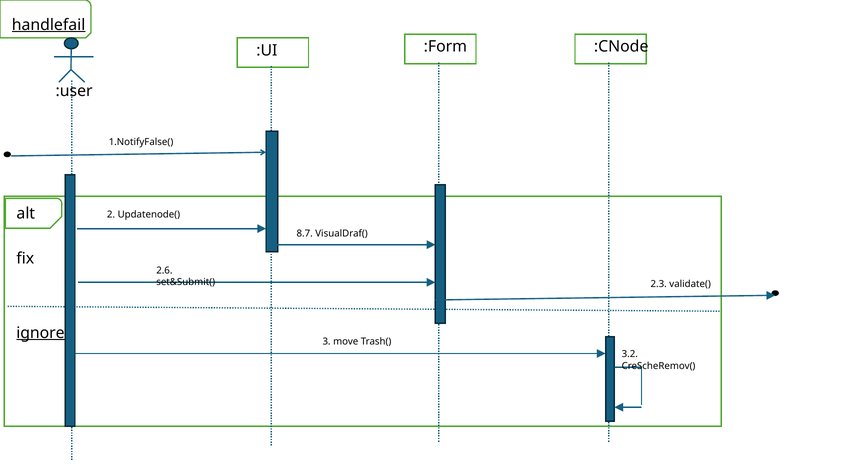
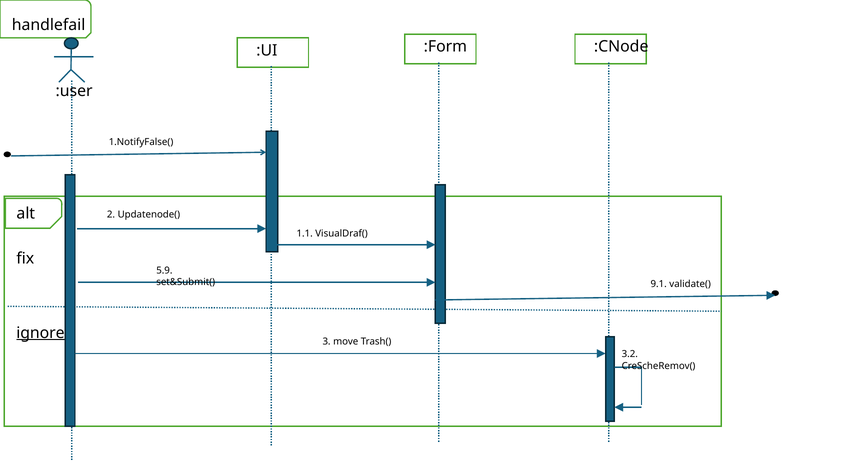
handlefail underline: present -> none
8.7: 8.7 -> 1.1
2.6: 2.6 -> 5.9
2.3: 2.3 -> 9.1
